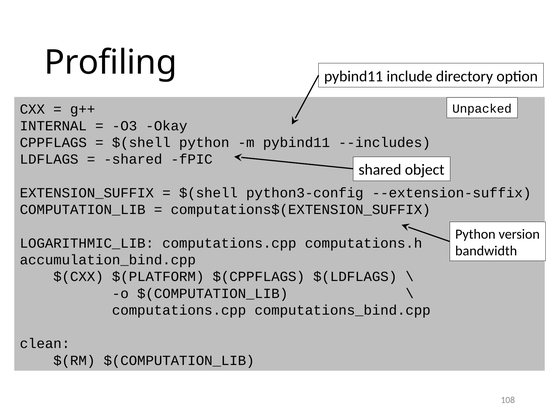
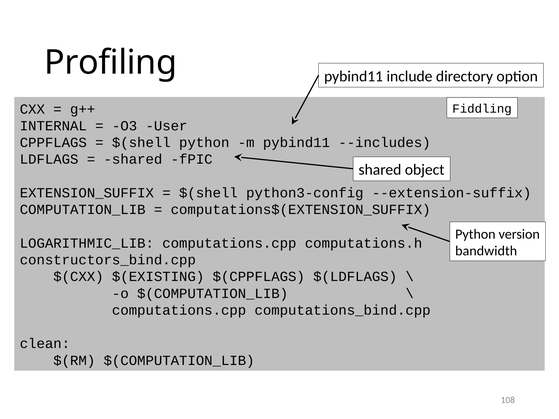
Unpacked: Unpacked -> Fiddling
Okay: Okay -> User
accumulation_bind.cpp: accumulation_bind.cpp -> constructors_bind.cpp
$(PLATFORM: $(PLATFORM -> $(EXISTING
